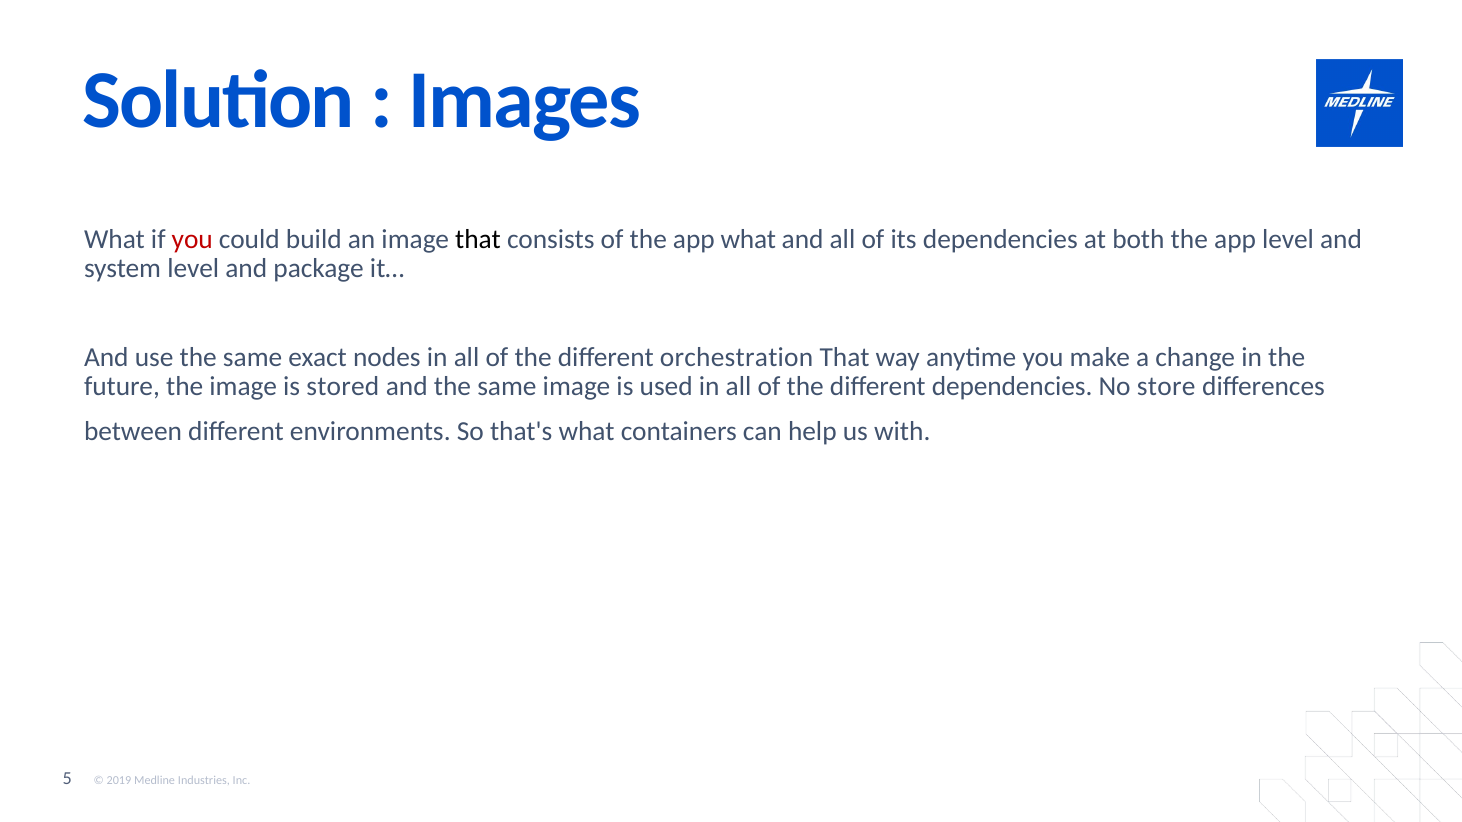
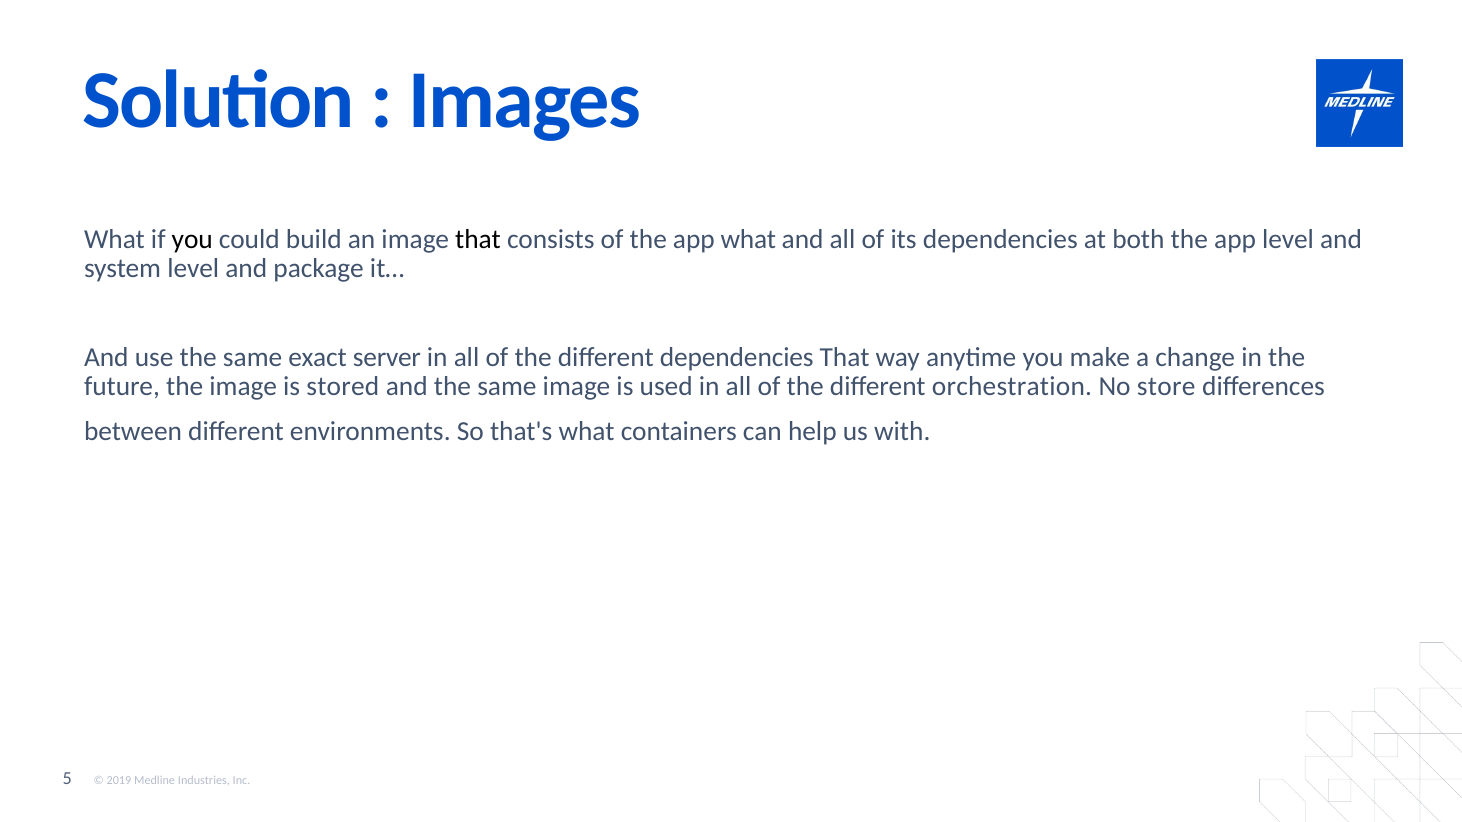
you at (192, 239) colour: red -> black
nodes: nodes -> server
different orchestration: orchestration -> dependencies
different dependencies: dependencies -> orchestration
